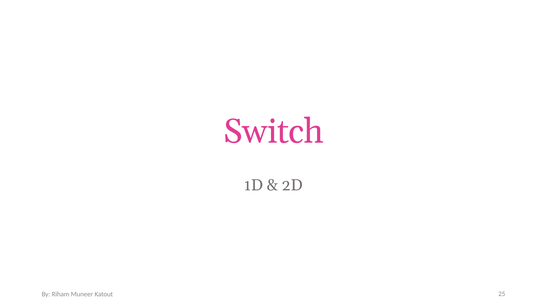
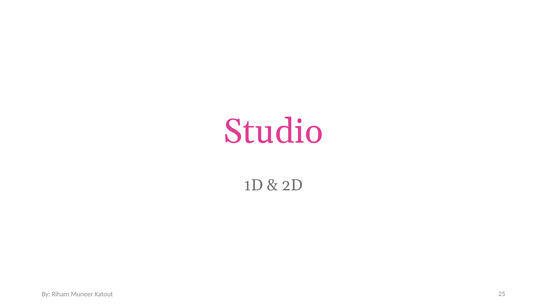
Switch: Switch -> Studio
